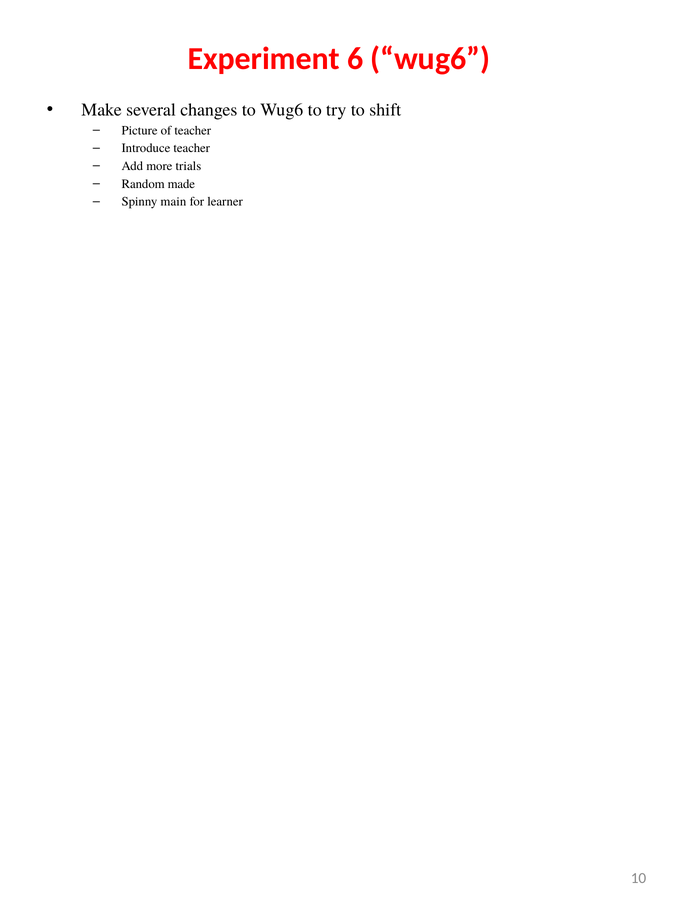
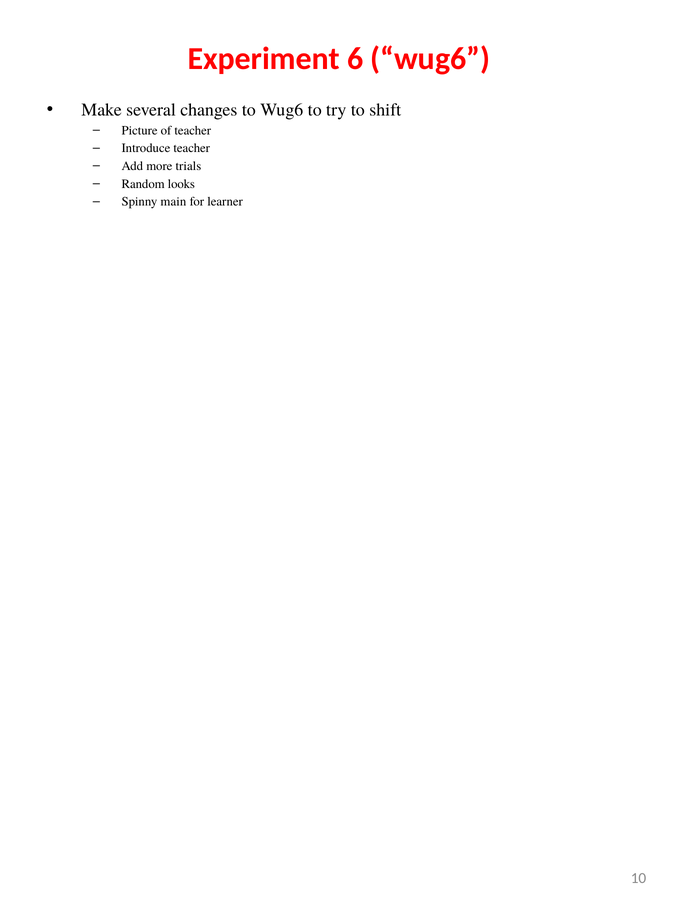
made: made -> looks
